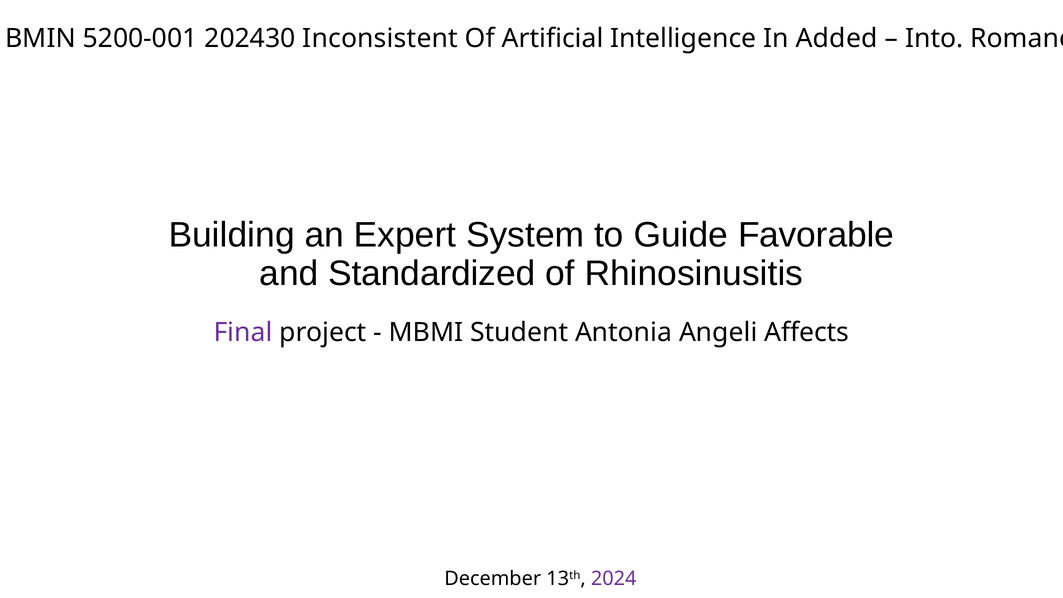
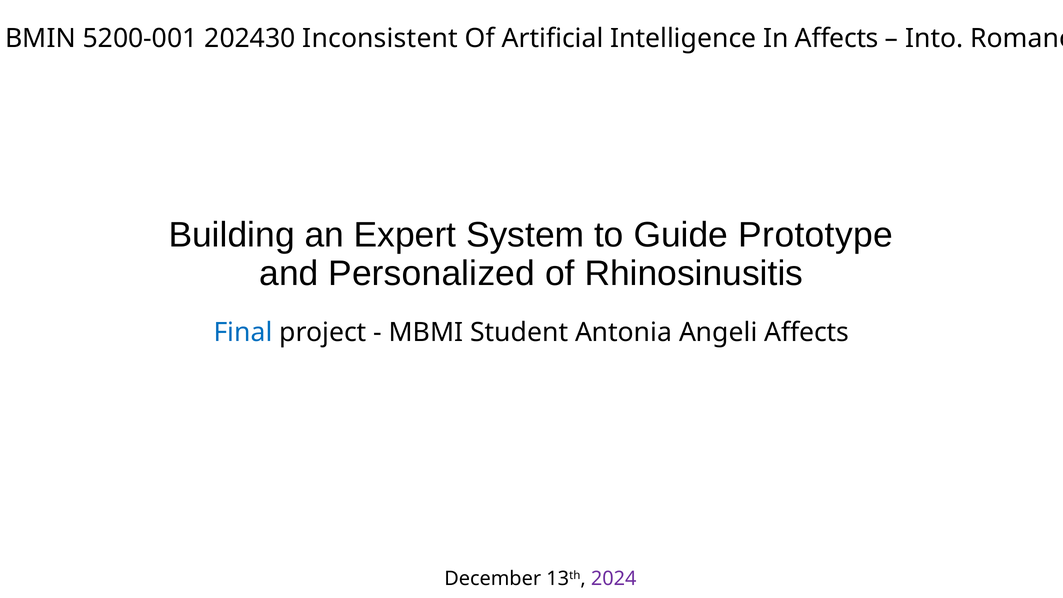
In Added: Added -> Affects
Favorable: Favorable -> Prototype
Standardized: Standardized -> Personalized
Final colour: purple -> blue
